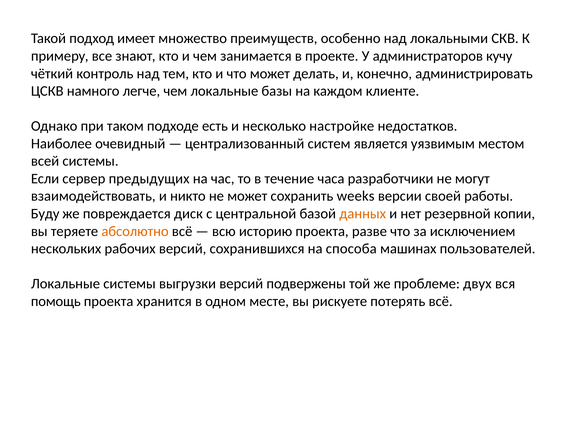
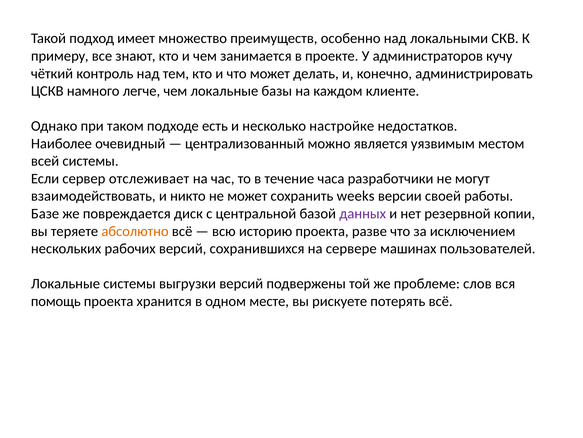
систем: систем -> можно
предыдущих: предыдущих -> отслеживает
Буду: Буду -> Базе
данных colour: orange -> purple
способа: способа -> сервере
двух: двух -> слов
